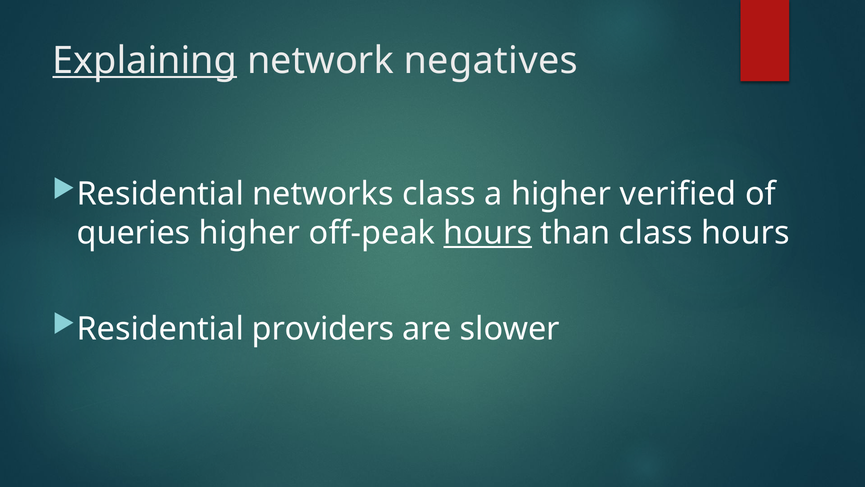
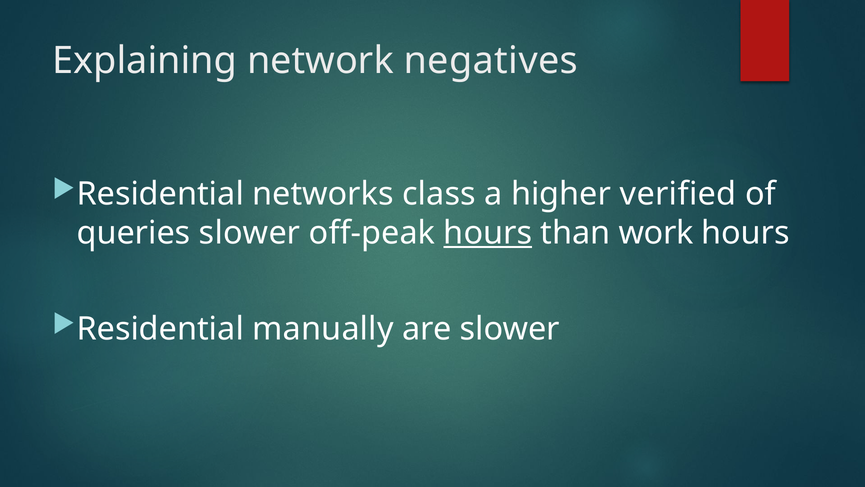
Explaining underline: present -> none
queries higher: higher -> slower
than class: class -> work
providers: providers -> manually
